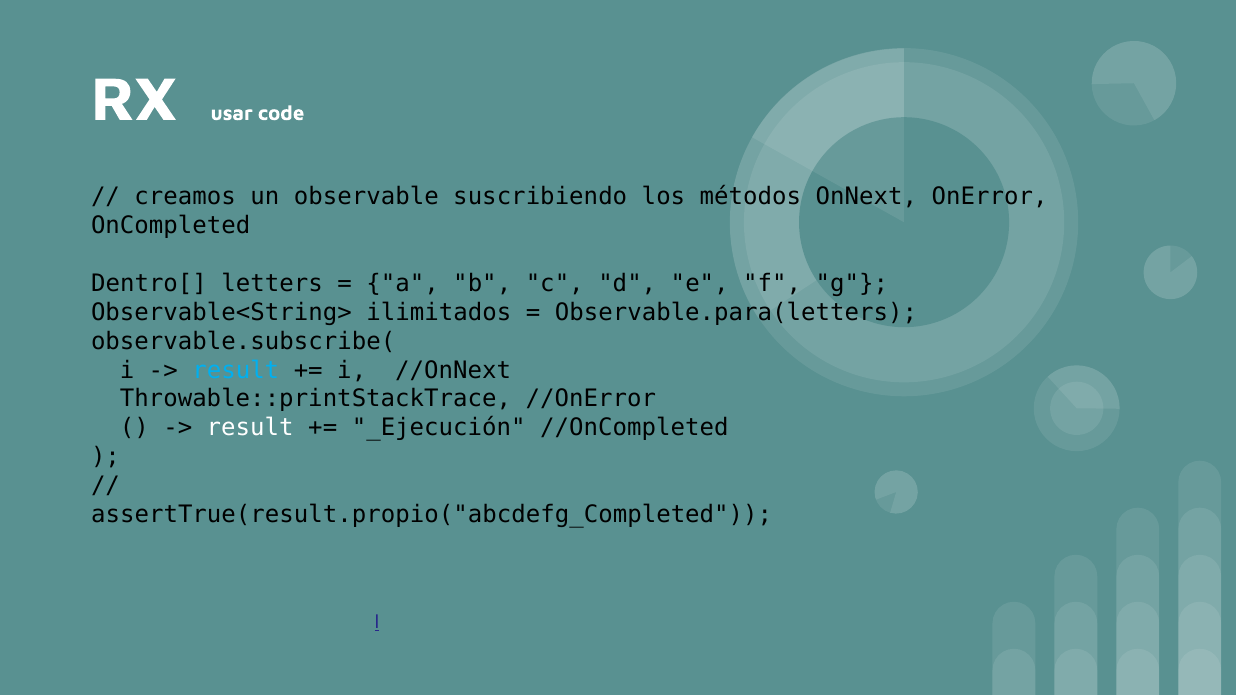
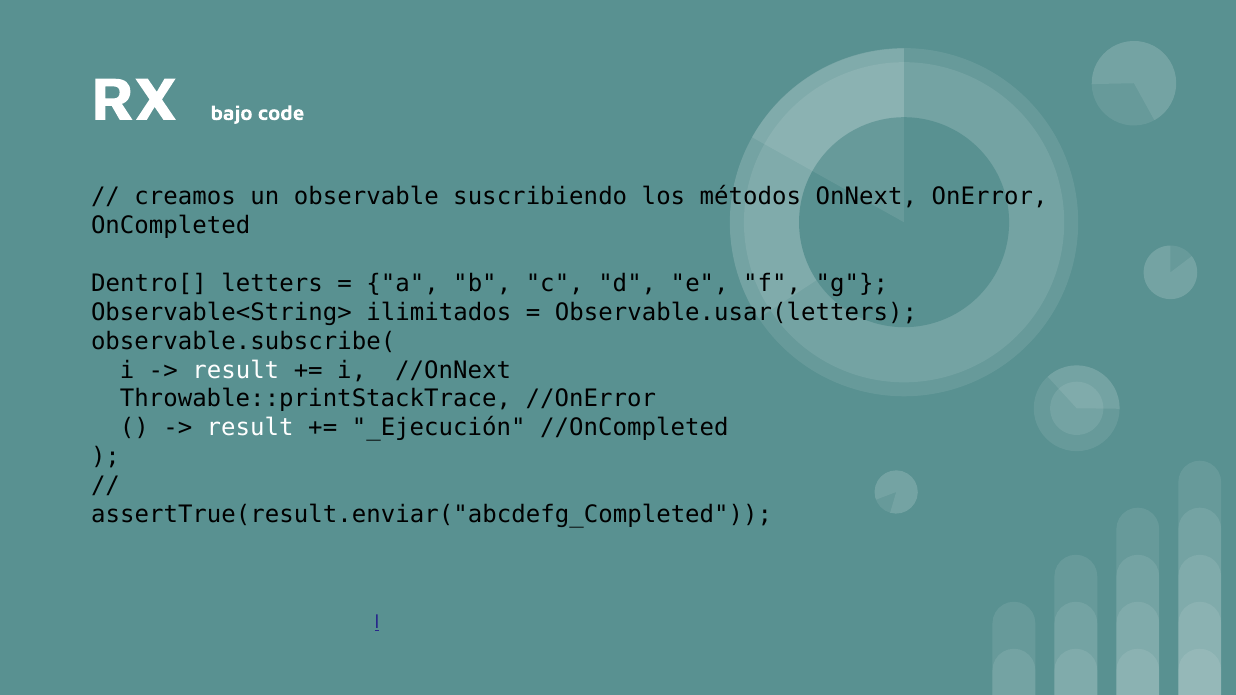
usar: usar -> bajo
Observable.para(letters: Observable.para(letters -> Observable.usar(letters
result at (236, 370) colour: light blue -> white
assertTrue(result.propio("abcdefg_Completed: assertTrue(result.propio("abcdefg_Completed -> assertTrue(result.enviar("abcdefg_Completed
